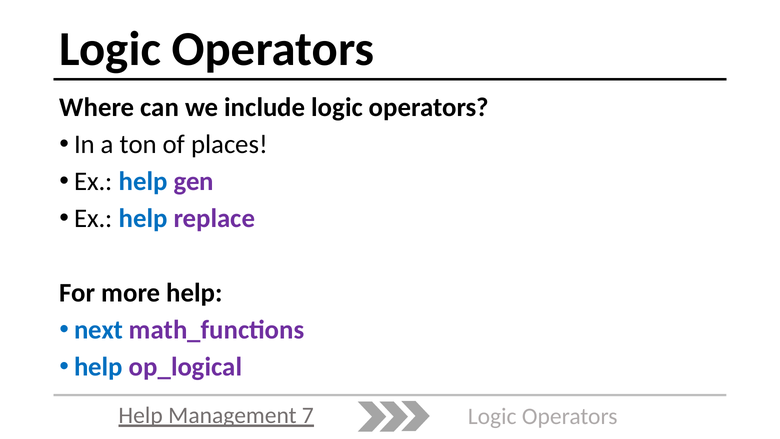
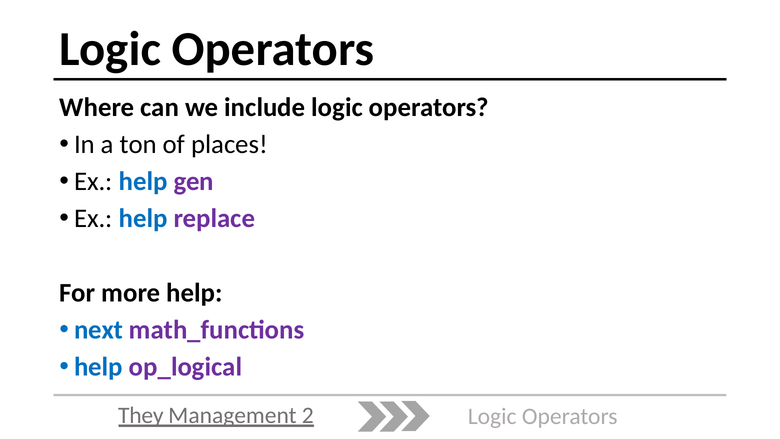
Help at (141, 415): Help -> They
7: 7 -> 2
